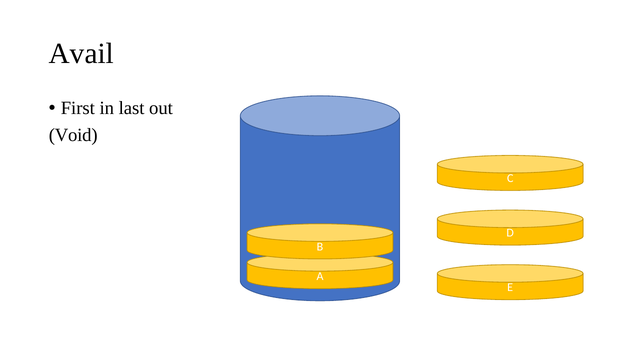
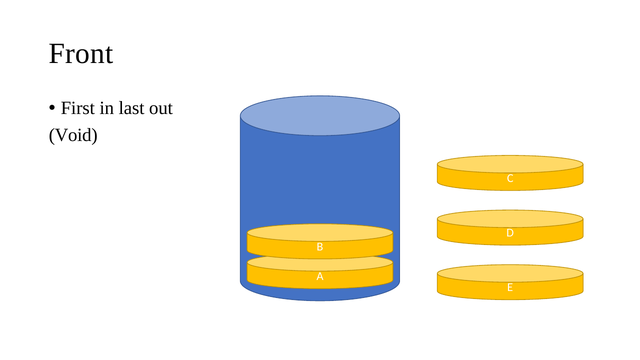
Avail: Avail -> Front
